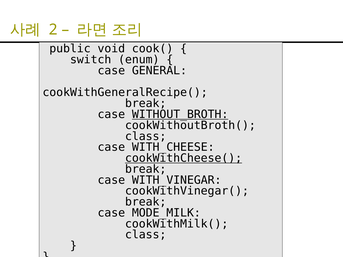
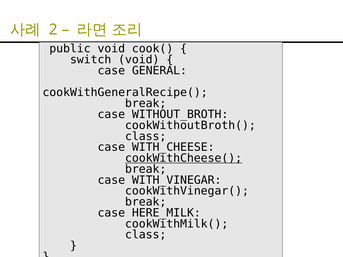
switch enum: enum -> void
WITHOUT_BROTH underline: present -> none
MODE_MILK: MODE_MILK -> HERE_MILK
